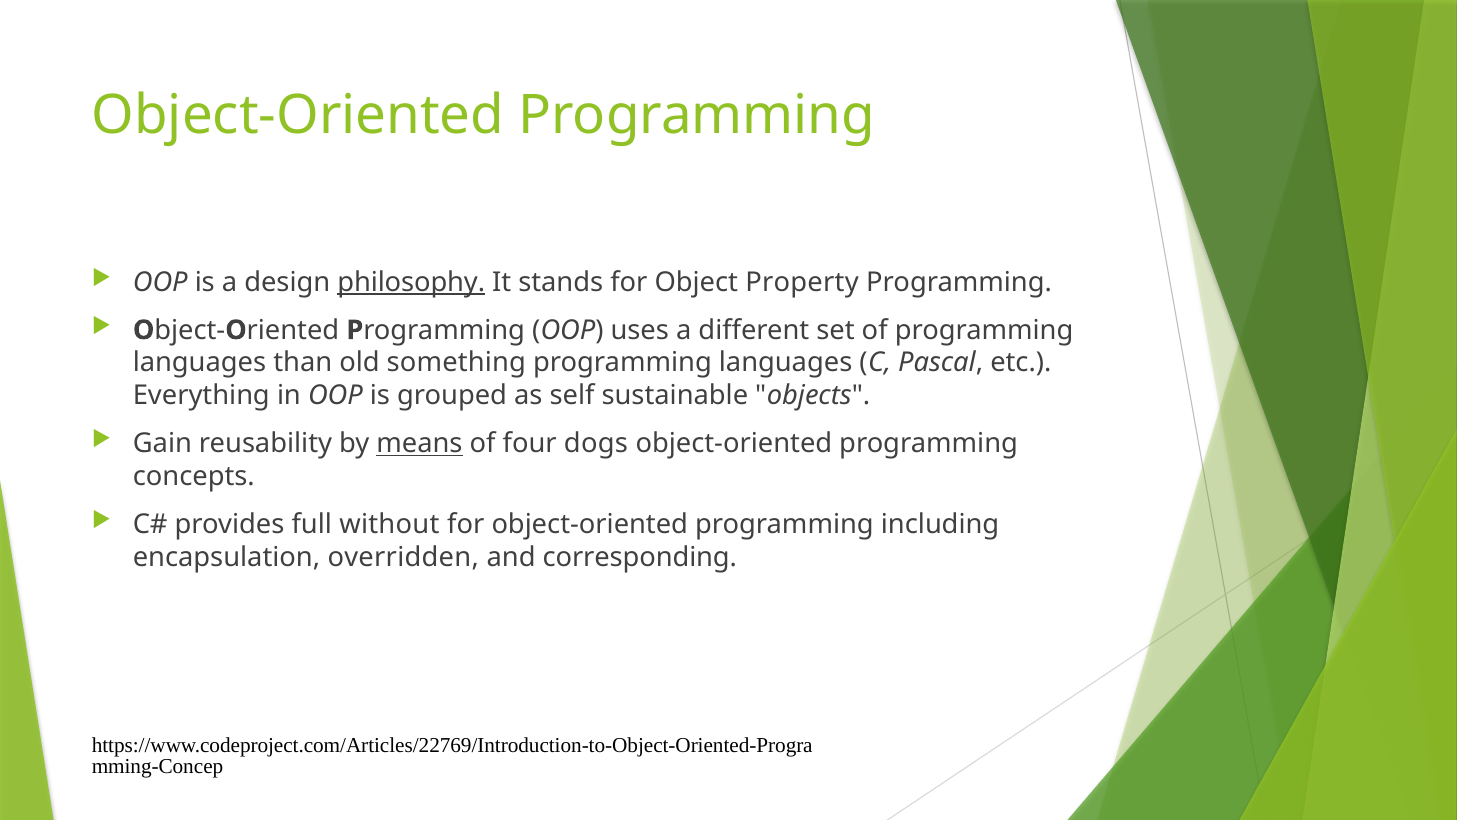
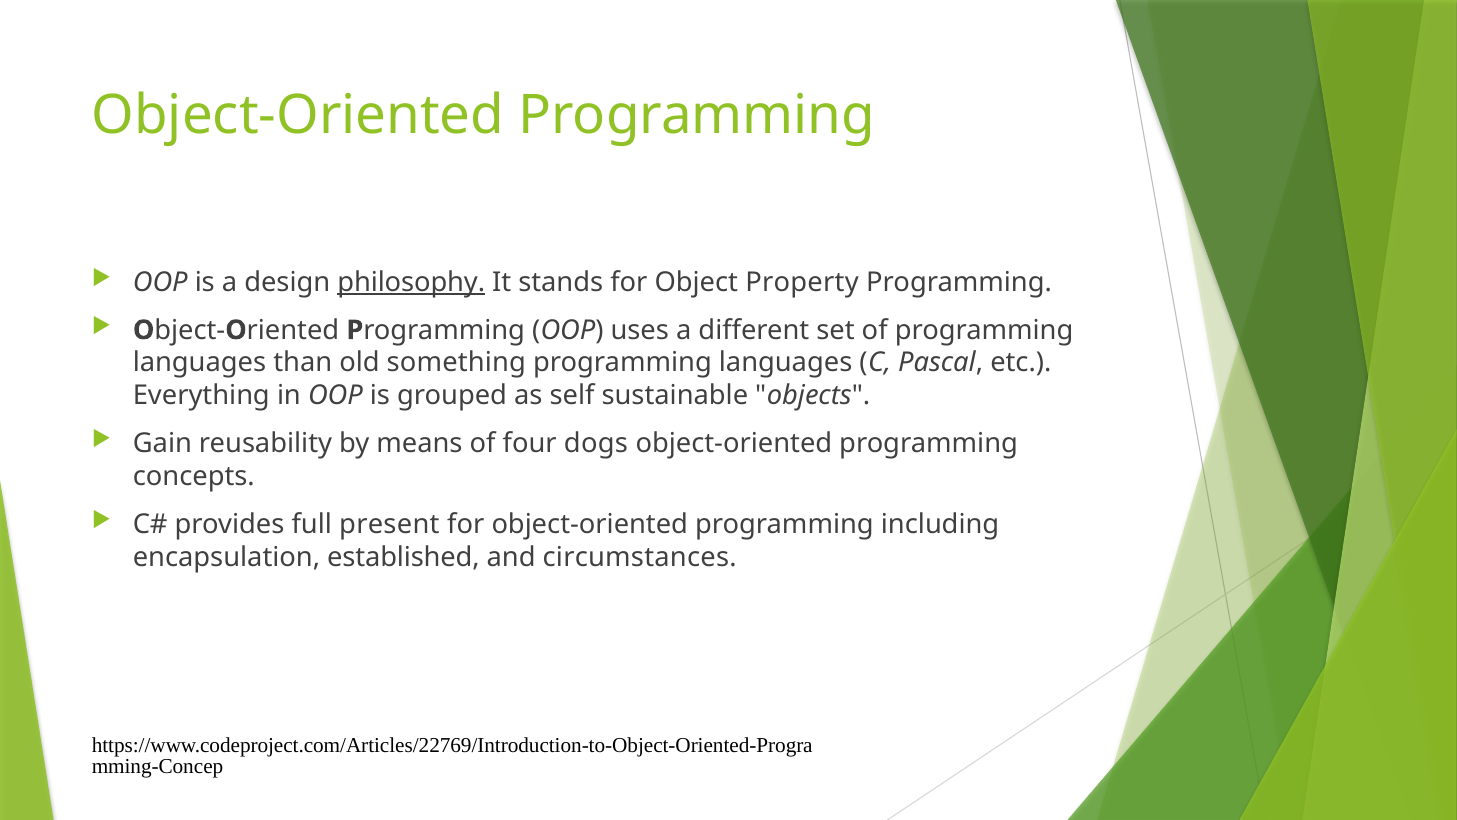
means underline: present -> none
without: without -> present
overridden: overridden -> established
corresponding: corresponding -> circumstances
